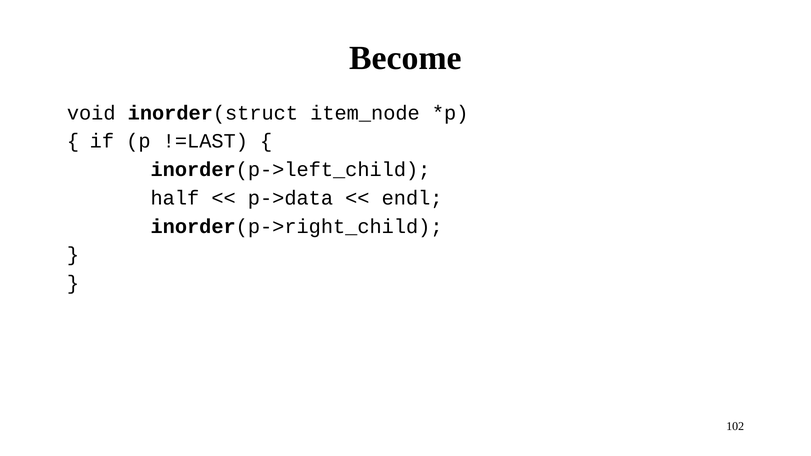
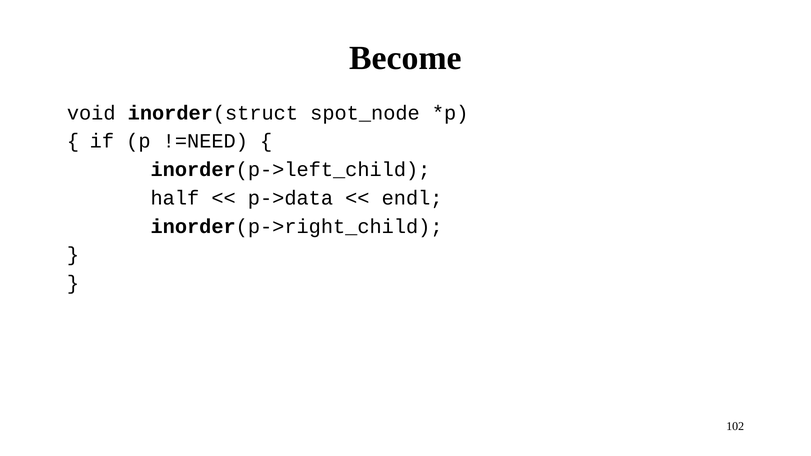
item_node: item_node -> spot_node
!=LAST: !=LAST -> !=NEED
